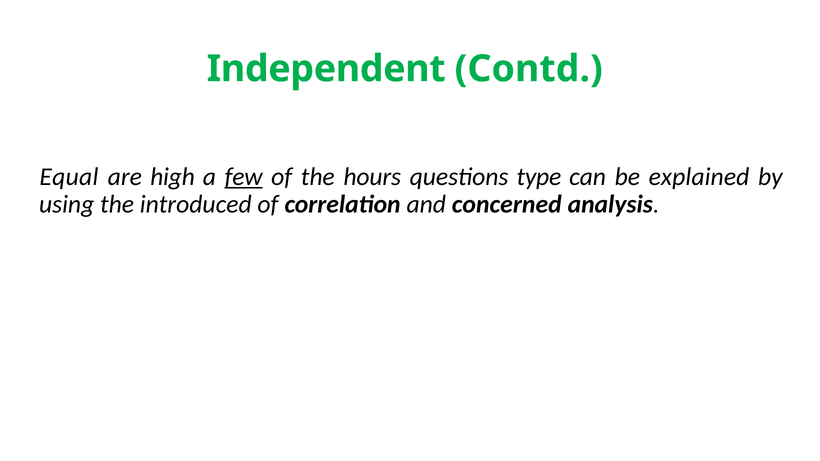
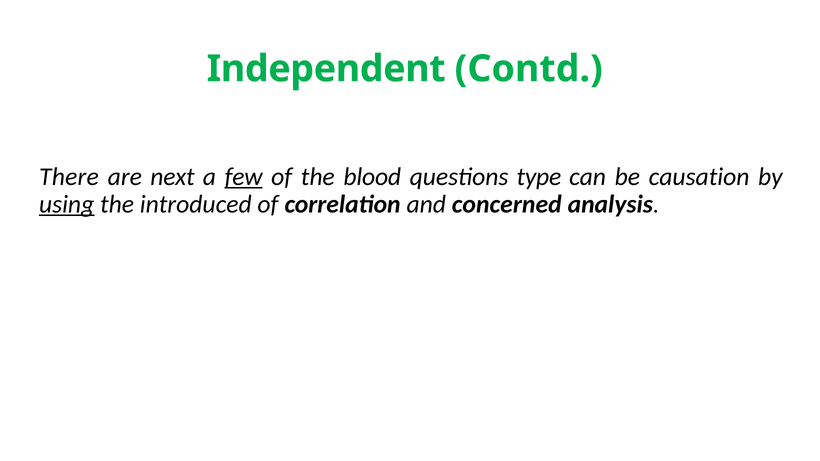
Equal: Equal -> There
high: high -> next
hours: hours -> blood
explained: explained -> causation
using underline: none -> present
